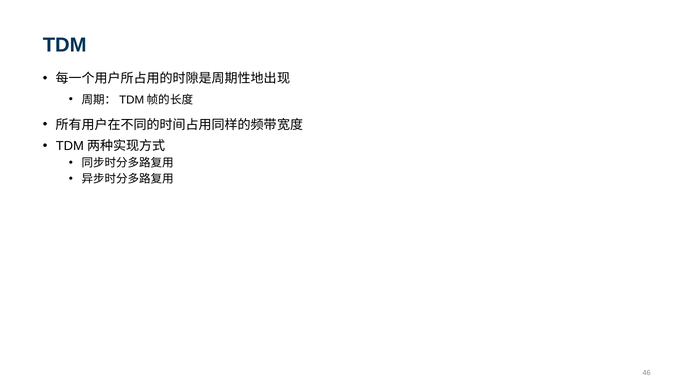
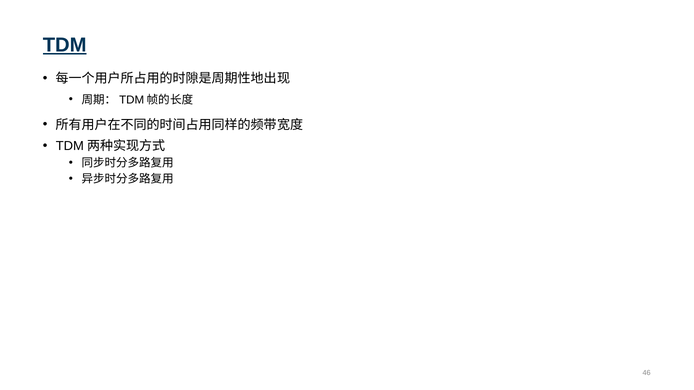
TDM underline: none -> present
